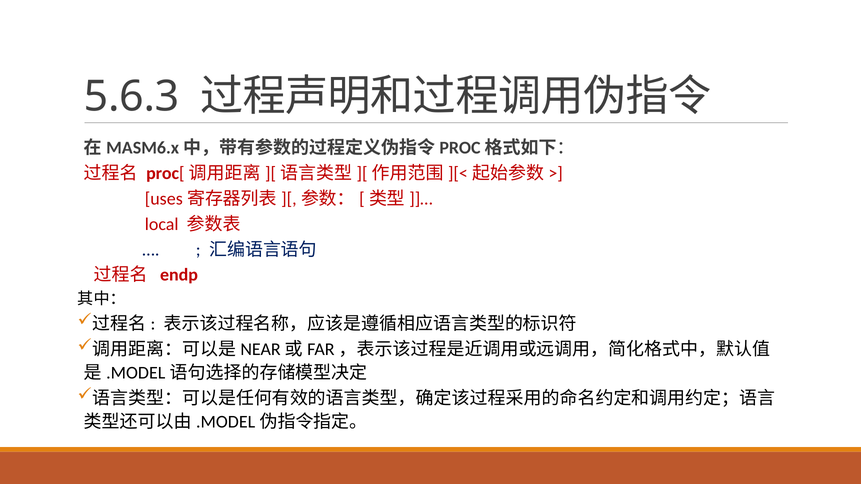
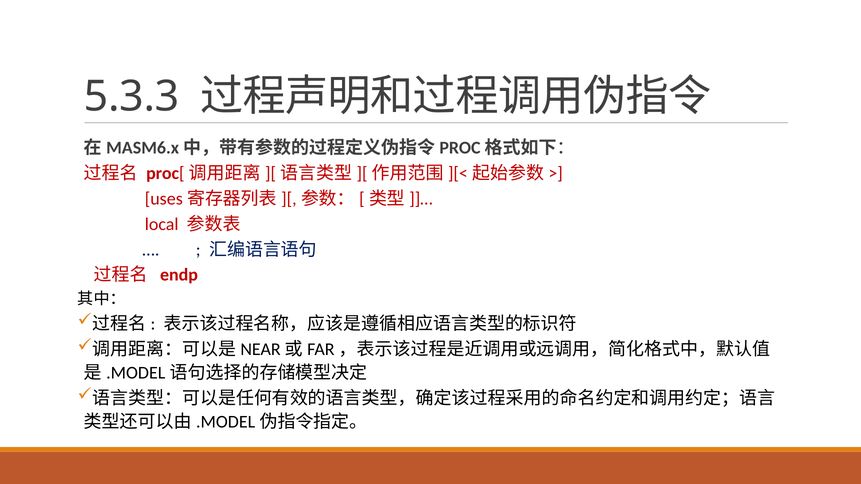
5.6.3: 5.6.3 -> 5.3.3
